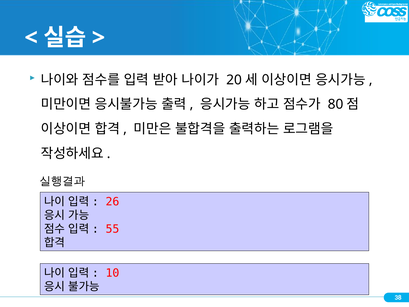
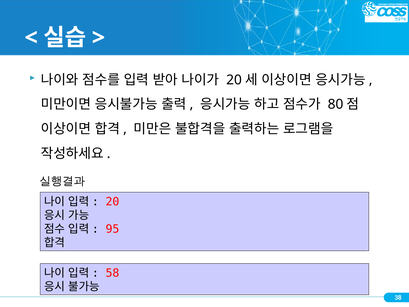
26 at (112, 202): 26 -> 20
55: 55 -> 95
10: 10 -> 58
